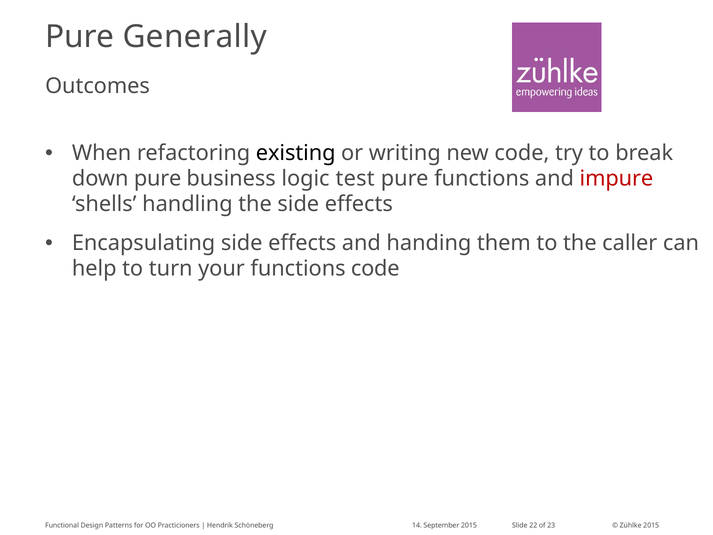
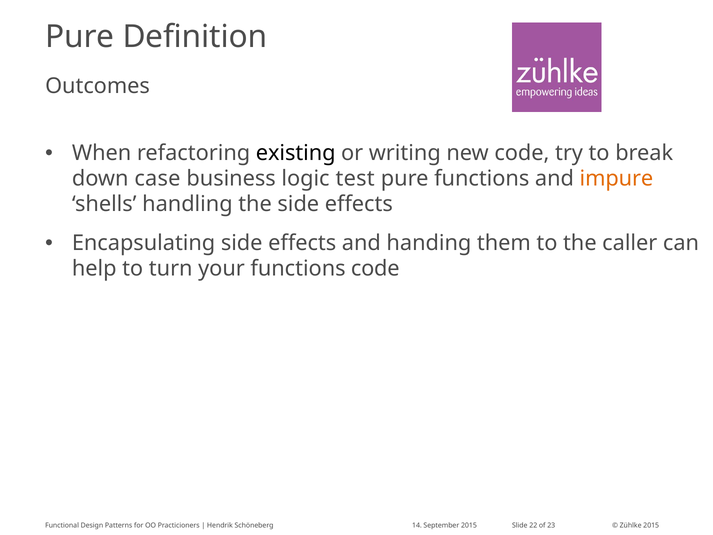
Generally: Generally -> Definition
down pure: pure -> case
impure colour: red -> orange
